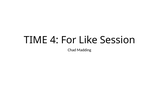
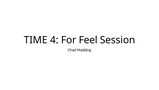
Like: Like -> Feel
